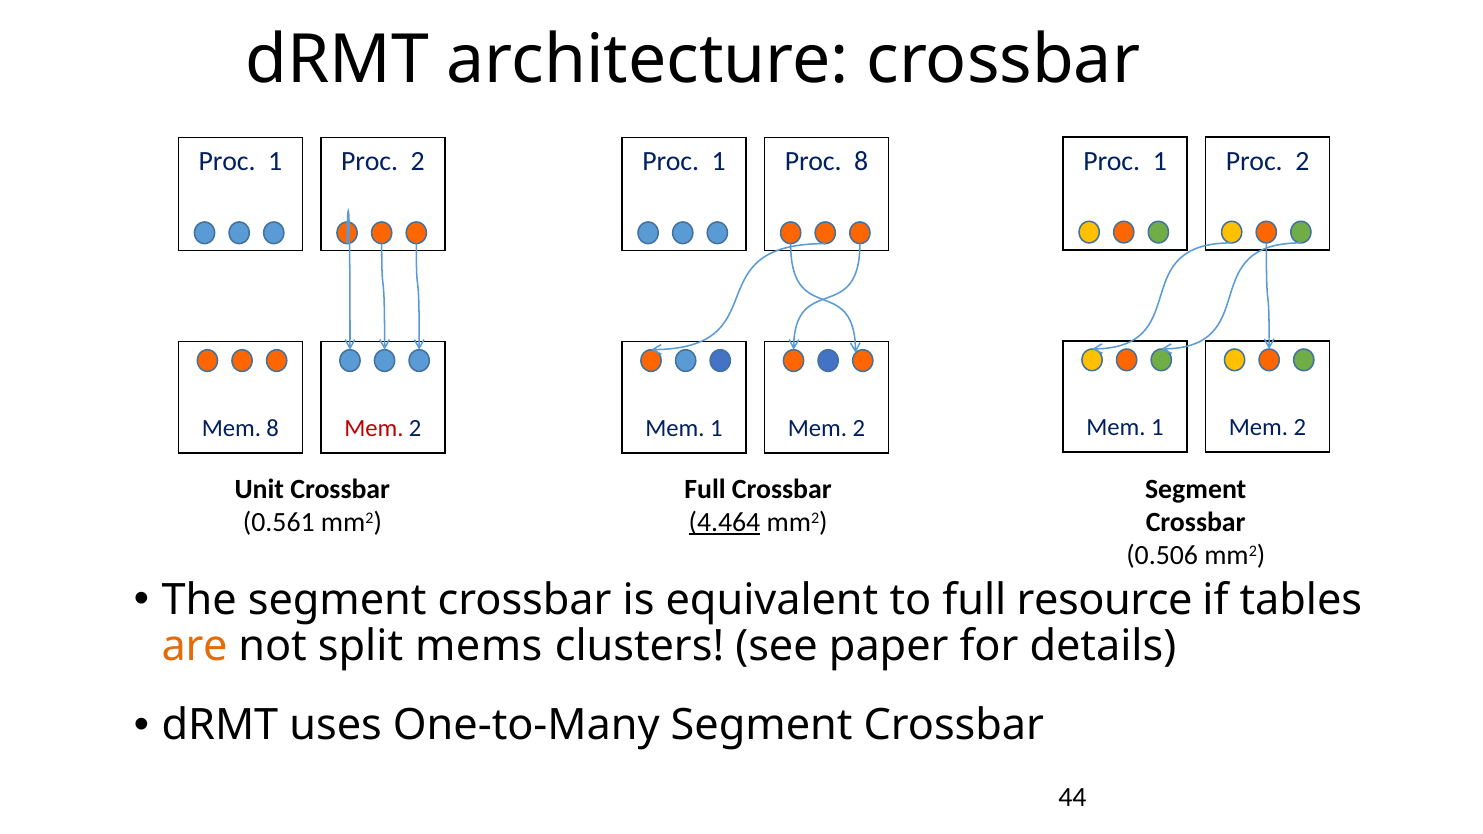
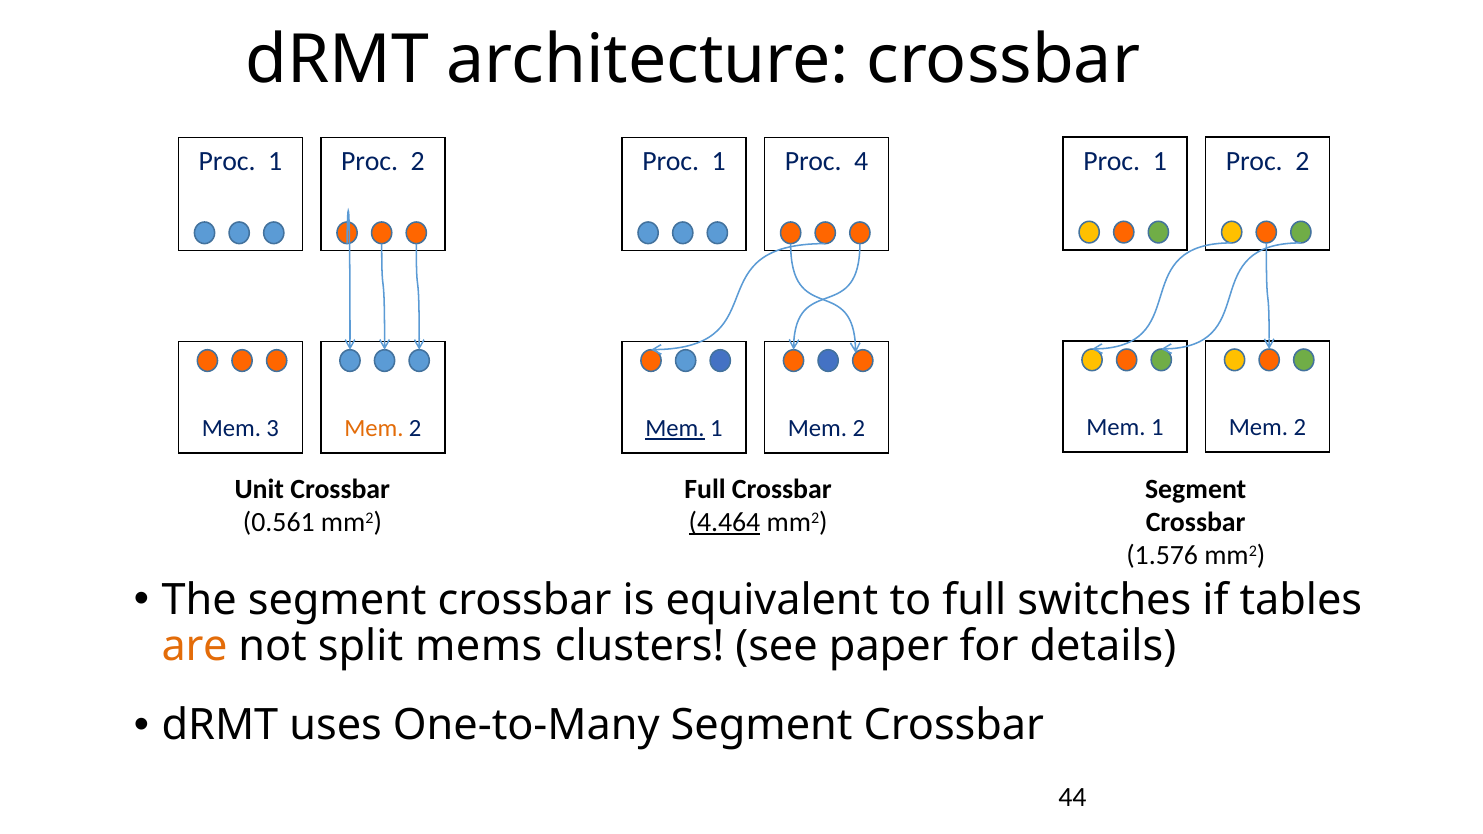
Proc 8: 8 -> 4
Mem 8: 8 -> 3
Mem at (374, 429) colour: red -> orange
Mem at (675, 429) underline: none -> present
0.506: 0.506 -> 1.576
resource: resource -> switches
